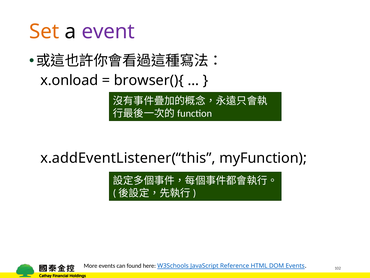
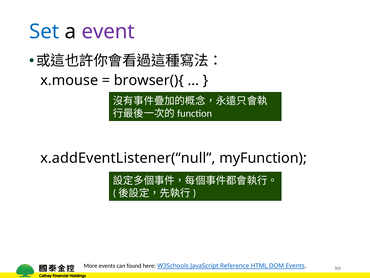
Set colour: orange -> blue
x.onload: x.onload -> x.mouse
x.addEventListener(“this: x.addEventListener(“this -> x.addEventListener(“null
